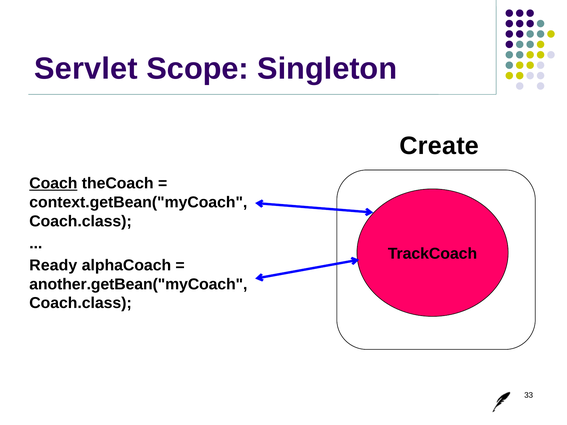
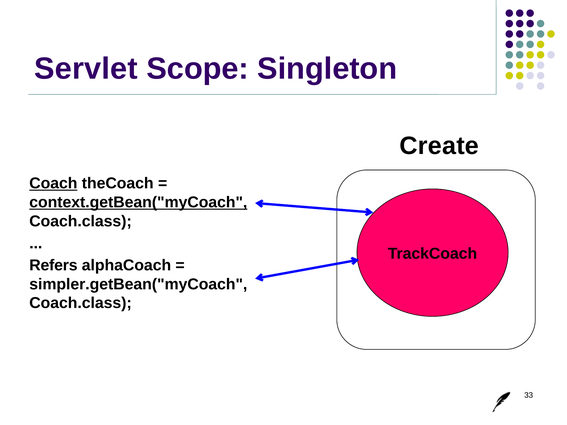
context.getBean("myCoach underline: none -> present
Ready: Ready -> Refers
another.getBean("myCoach: another.getBean("myCoach -> simpler.getBean("myCoach
